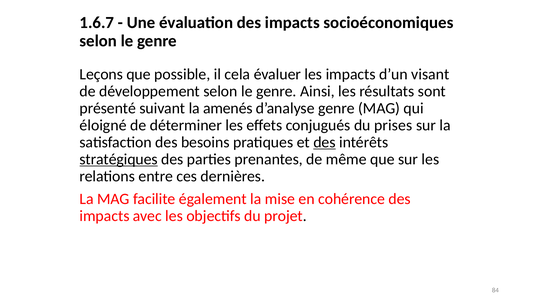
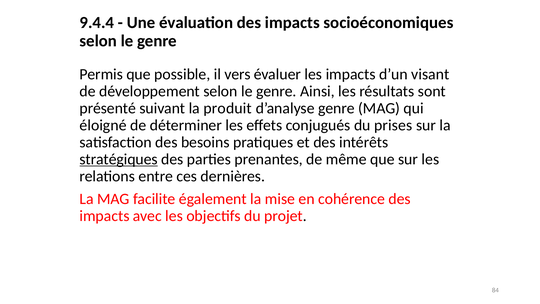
1.6.7: 1.6.7 -> 9.4.4
Leçons: Leçons -> Permis
cela: cela -> vers
amenés: amenés -> produit
des at (324, 142) underline: present -> none
